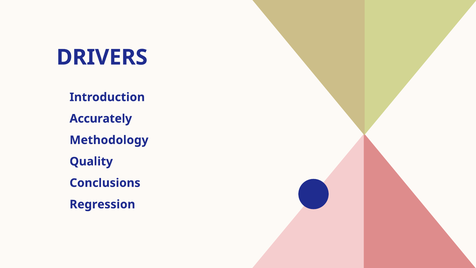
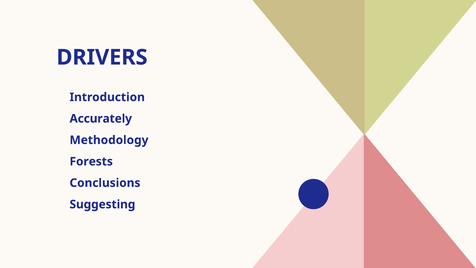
Quality: Quality -> Forests
Regression: Regression -> Suggesting
